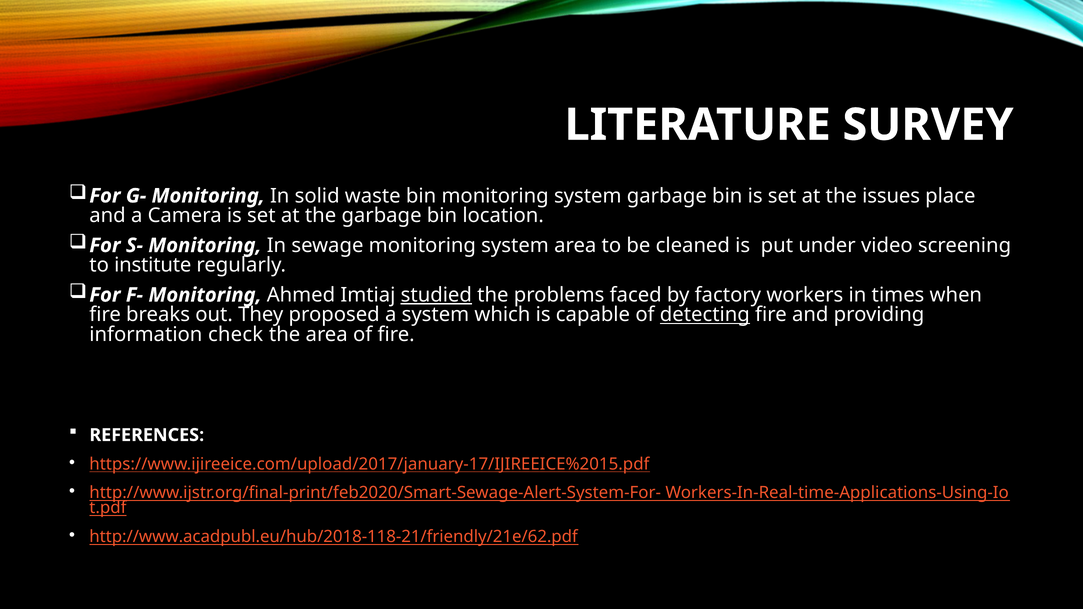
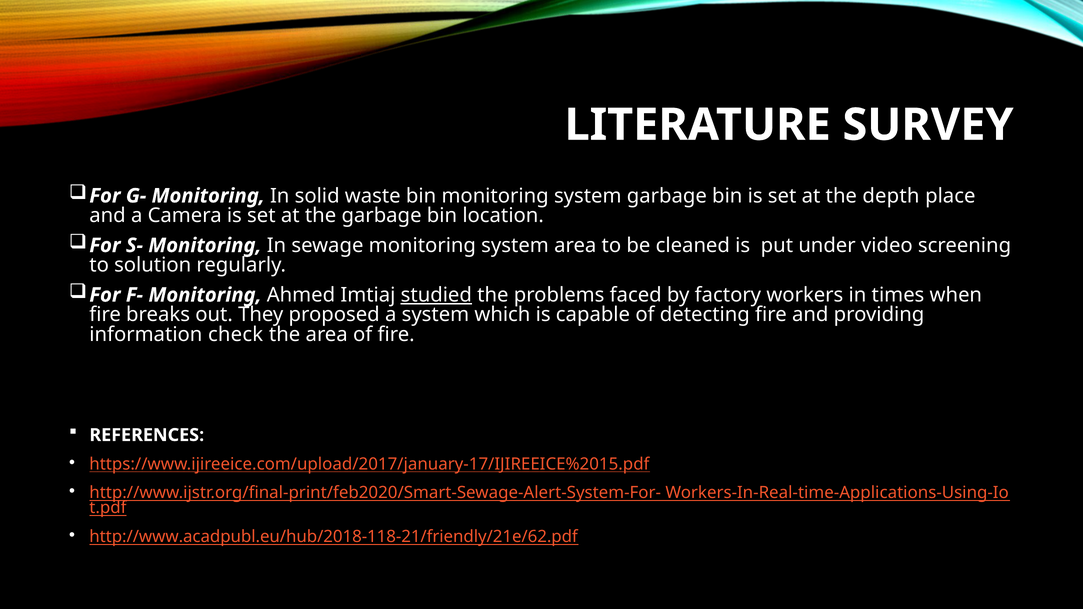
issues: issues -> depth
institute: institute -> solution
detecting underline: present -> none
